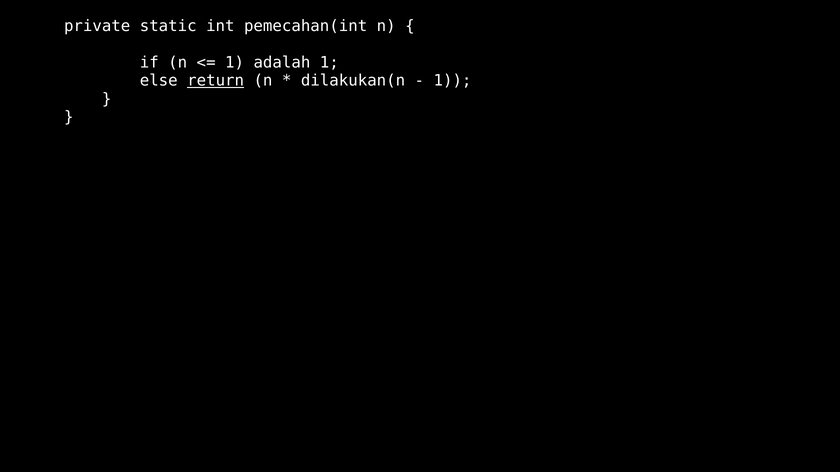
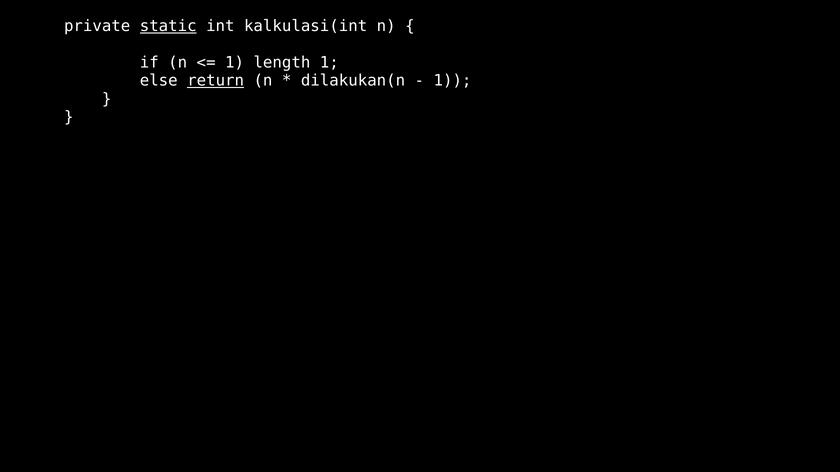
static underline: none -> present
pemecahan(int: pemecahan(int -> kalkulasi(int
adalah: adalah -> length
